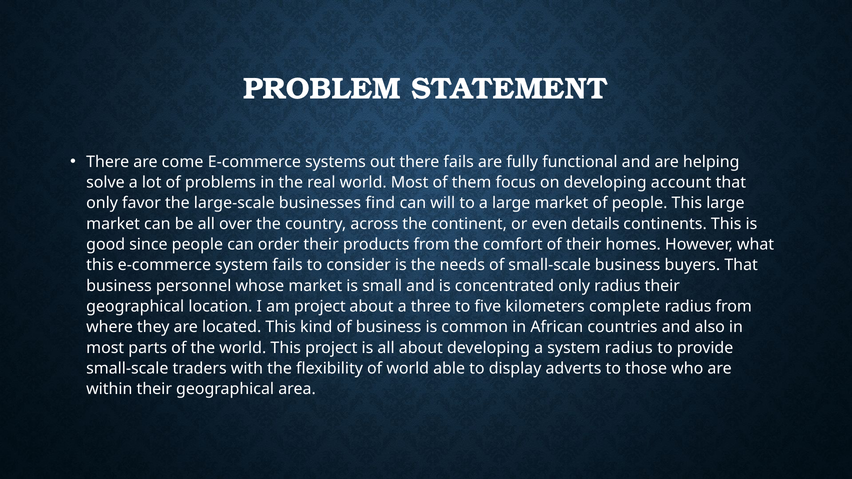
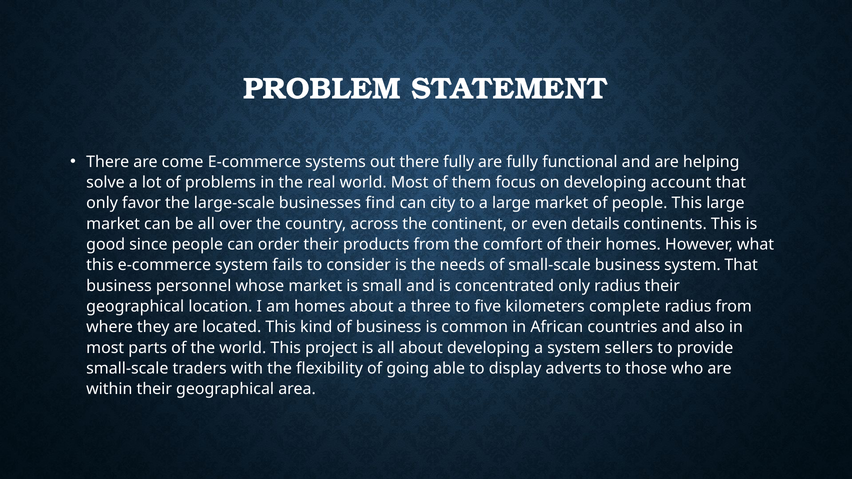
there fails: fails -> fully
will: will -> city
business buyers: buyers -> system
am project: project -> homes
system radius: radius -> sellers
of world: world -> going
